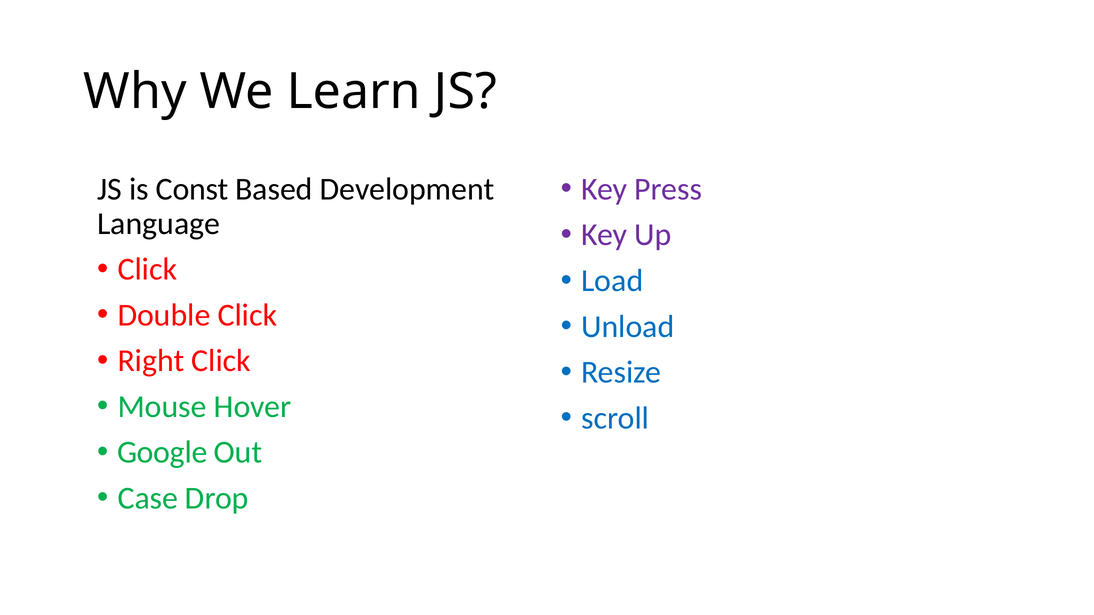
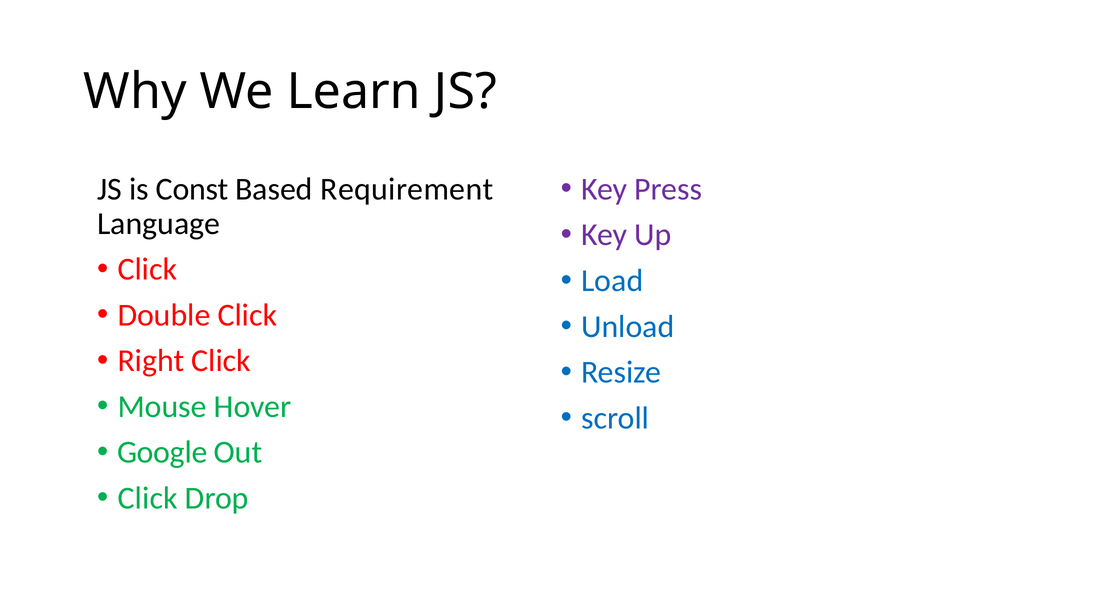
Development: Development -> Requirement
Case at (148, 498): Case -> Click
